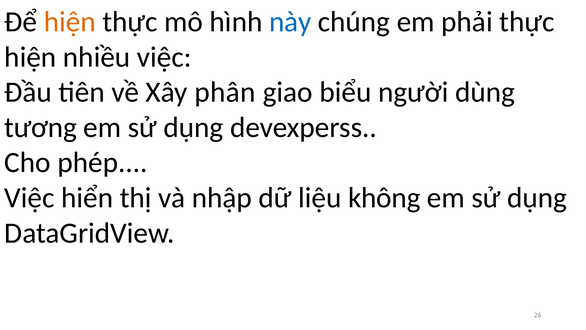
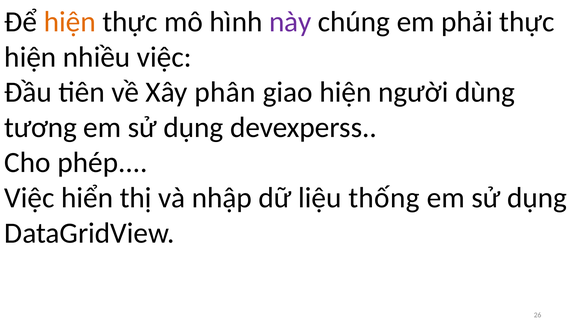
này colour: blue -> purple
giao biểu: biểu -> hiện
không: không -> thống
